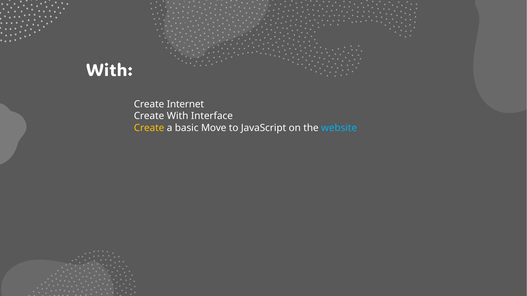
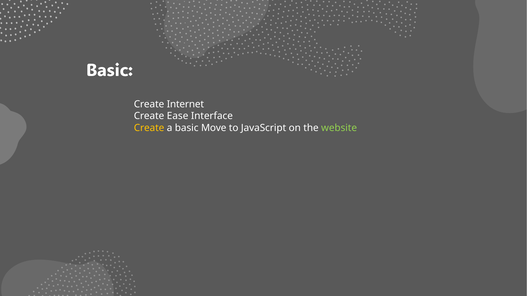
With at (109, 70): With -> Basic
Create With: With -> Ease
website colour: light blue -> light green
